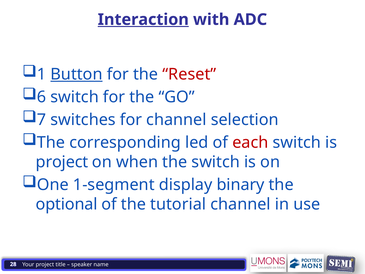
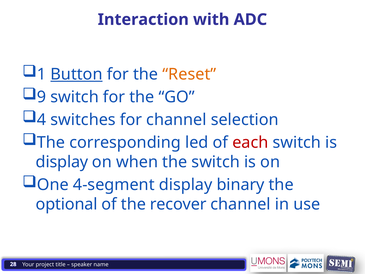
Interaction underline: present -> none
Reset colour: red -> orange
6: 6 -> 9
7: 7 -> 4
project at (62, 162): project -> display
1-segment: 1-segment -> 4-segment
tutorial: tutorial -> recover
